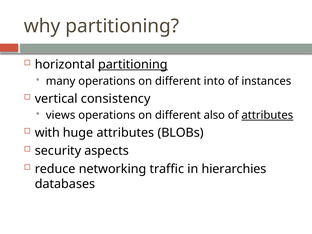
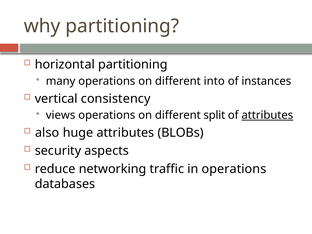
partitioning at (133, 65) underline: present -> none
also: also -> split
with: with -> also
in hierarchies: hierarchies -> operations
